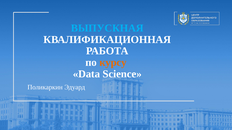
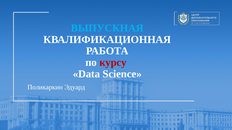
курсу colour: orange -> red
